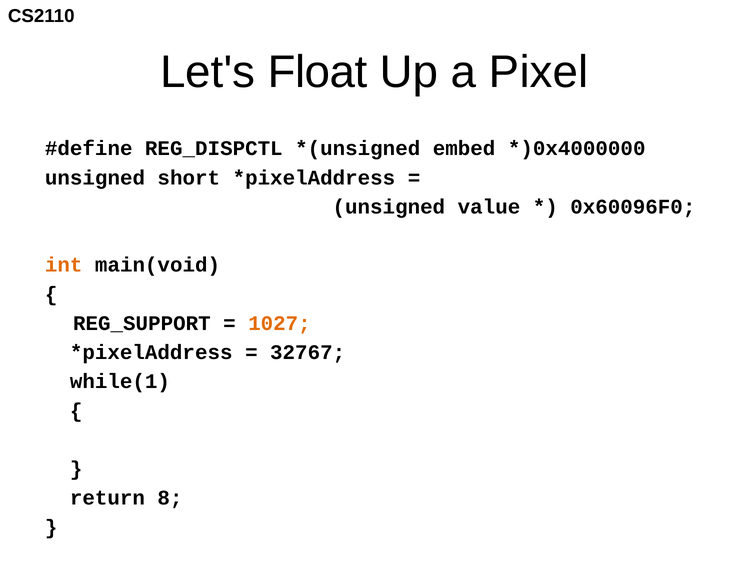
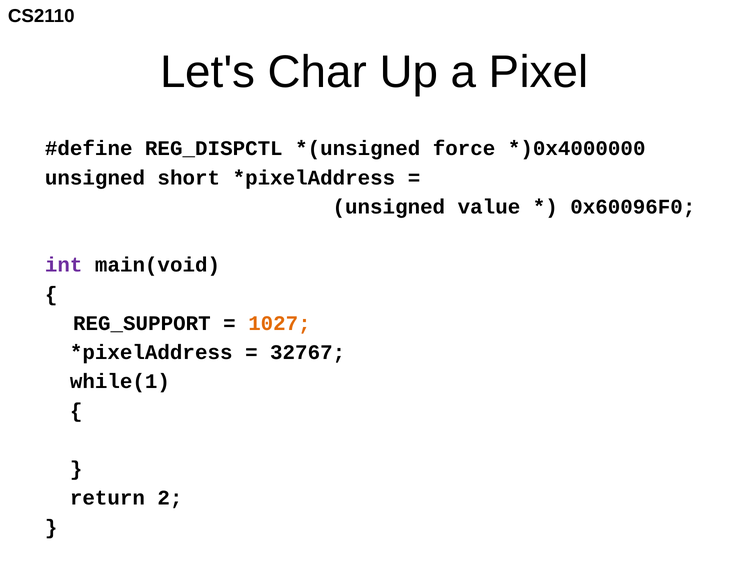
Float: Float -> Char
embed: embed -> force
int colour: orange -> purple
8: 8 -> 2
